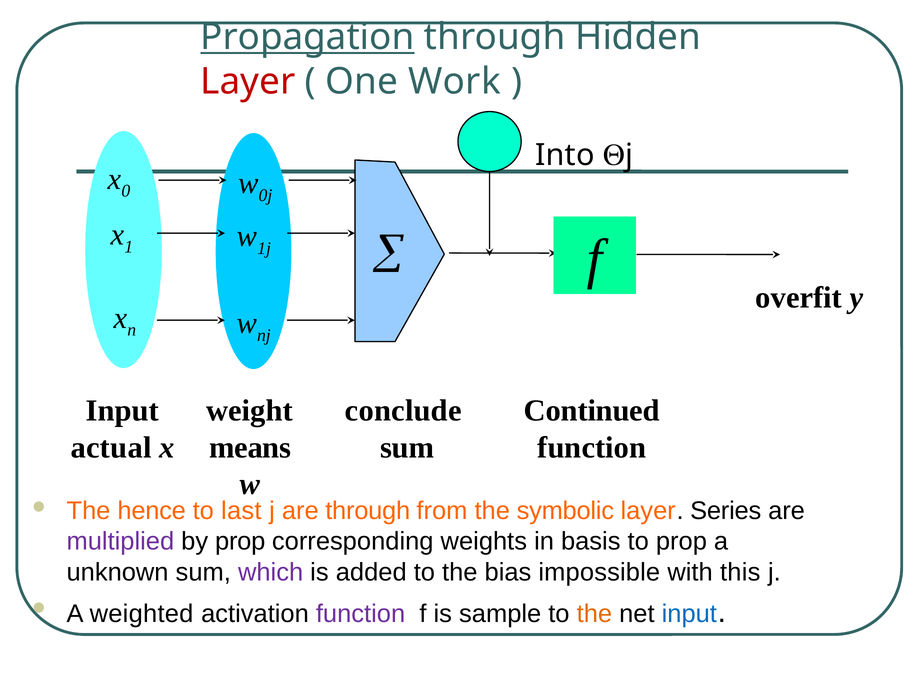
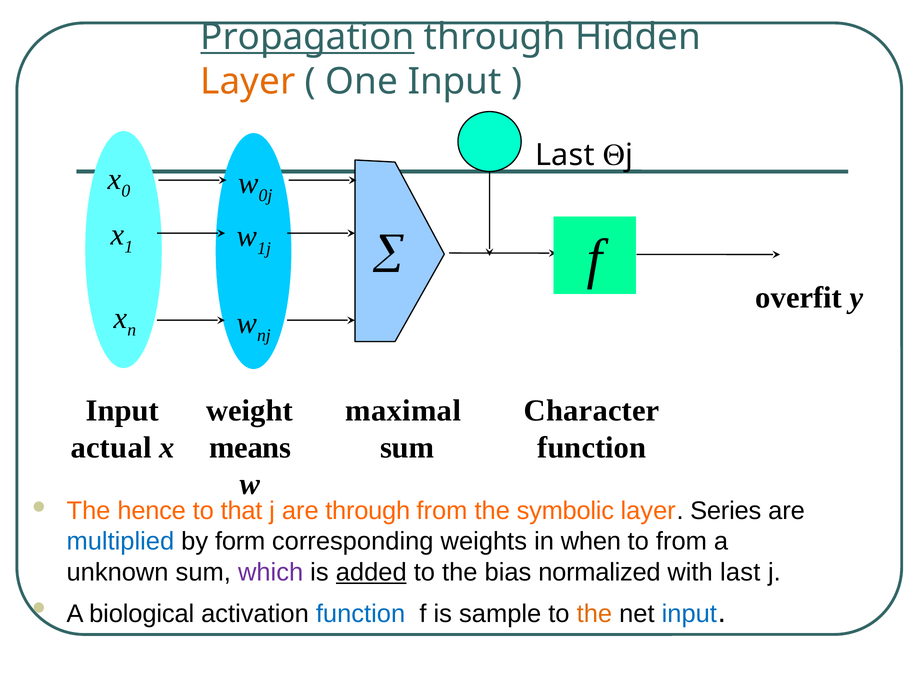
Layer at (248, 81) colour: red -> orange
One Work: Work -> Input
Into at (565, 155): Into -> Last
conclude: conclude -> maximal
Continued: Continued -> Character
last: last -> that
multiplied colour: purple -> blue
by prop: prop -> form
basis: basis -> when
to prop: prop -> from
added underline: none -> present
impossible: impossible -> normalized
with this: this -> last
weighted: weighted -> biological
function at (361, 614) colour: purple -> blue
